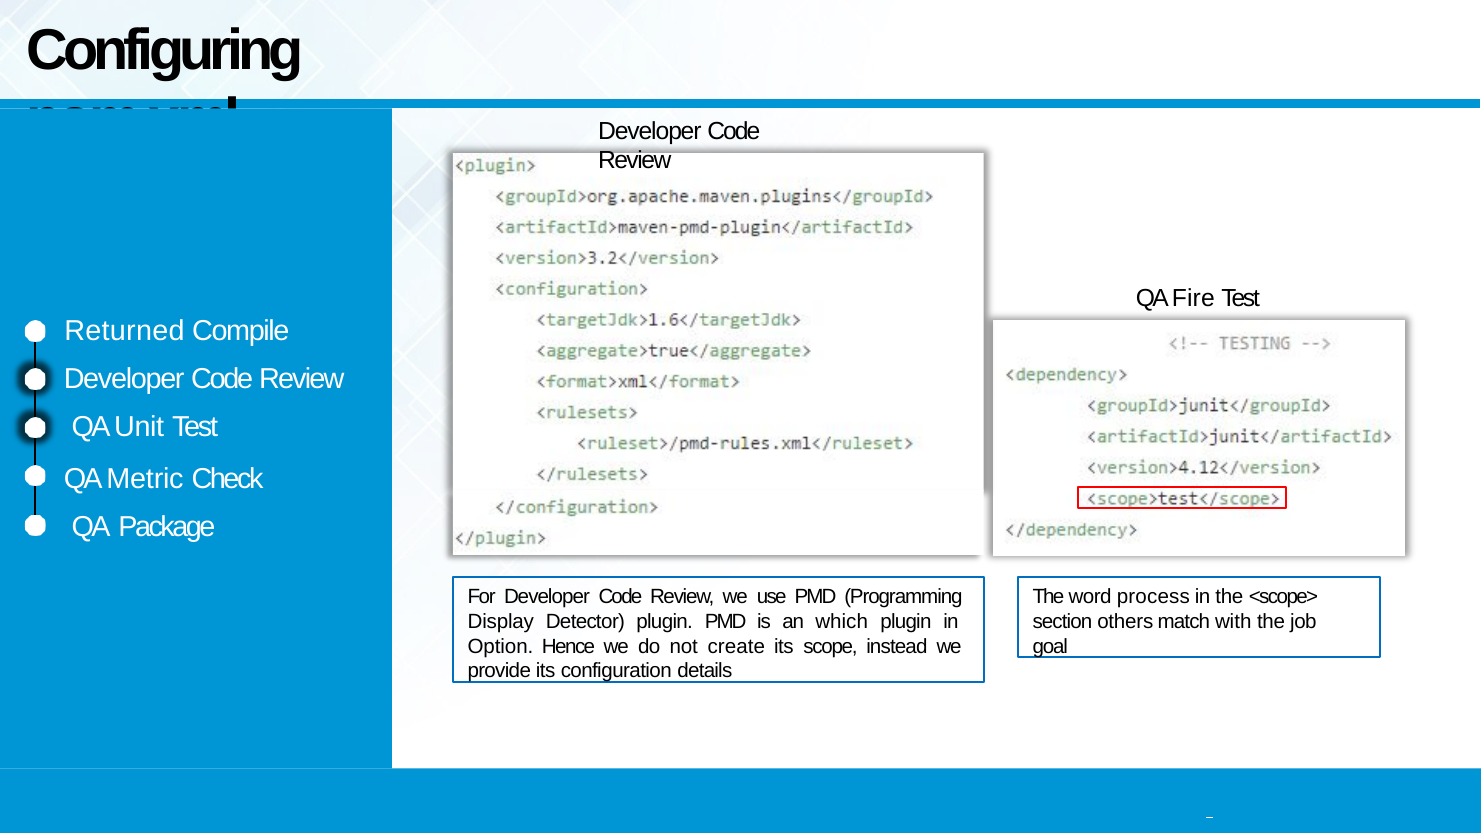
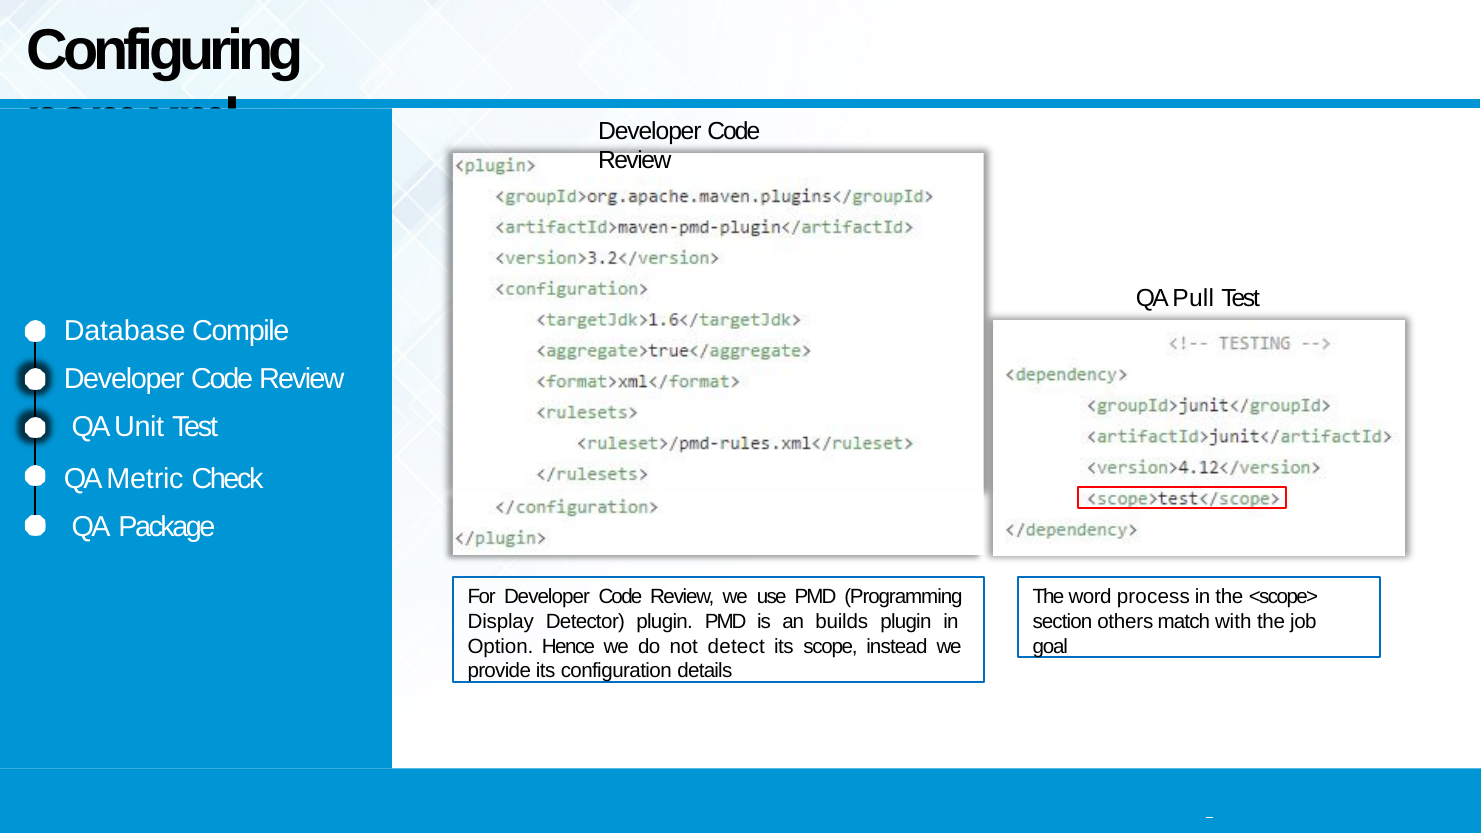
Fire: Fire -> Pull
Returned: Returned -> Database
which: which -> builds
create: create -> detect
